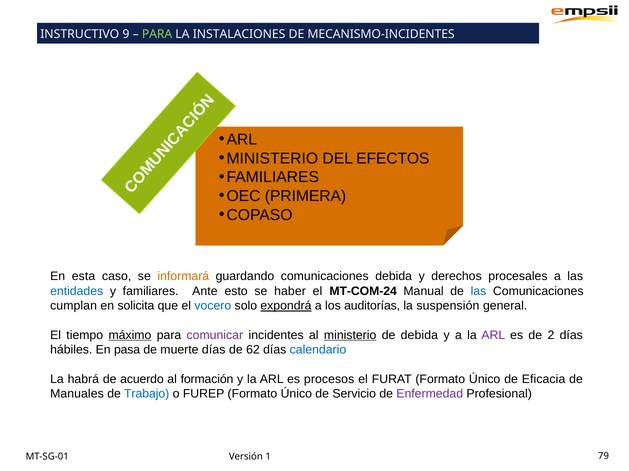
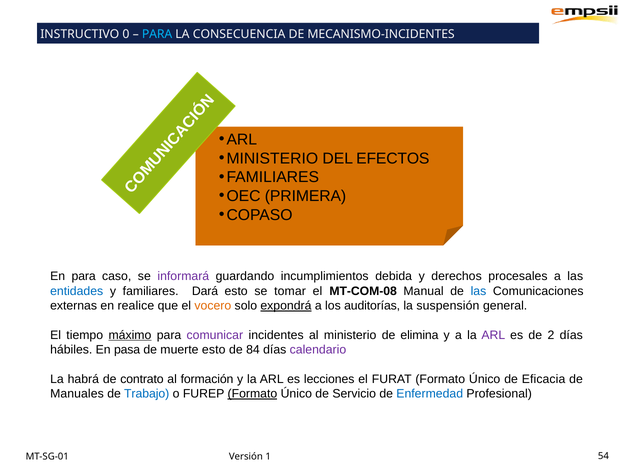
9: 9 -> 0
PARA at (157, 34) colour: light green -> light blue
INSTALACIONES: INSTALACIONES -> CONSECUENCIA
En esta: esta -> para
informará colour: orange -> purple
guardando comunicaciones: comunicaciones -> incumplimientos
Ante: Ante -> Dará
haber: haber -> tomar
MT-COM-24: MT-COM-24 -> MT-COM-08
cumplan: cumplan -> externas
solicita: solicita -> realice
vocero colour: blue -> orange
ministerio at (350, 336) underline: present -> none
de debida: debida -> elimina
muerte días: días -> esto
62: 62 -> 84
calendario colour: blue -> purple
acuerdo: acuerdo -> contrato
procesos: procesos -> lecciones
Formato at (252, 394) underline: none -> present
Enfermedad colour: purple -> blue
79: 79 -> 54
